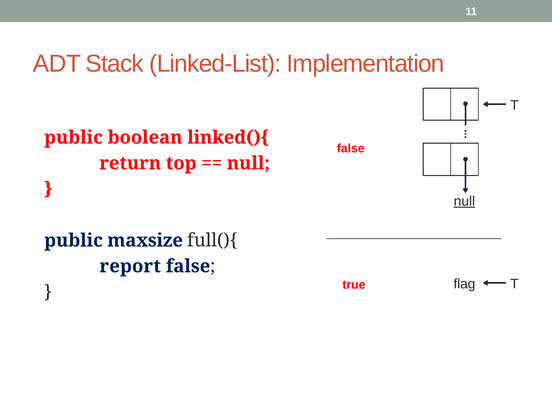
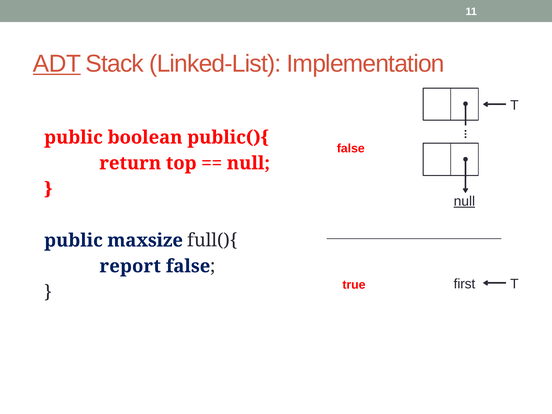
ADT underline: none -> present
linked(){: linked(){ -> public(){
flag: flag -> first
